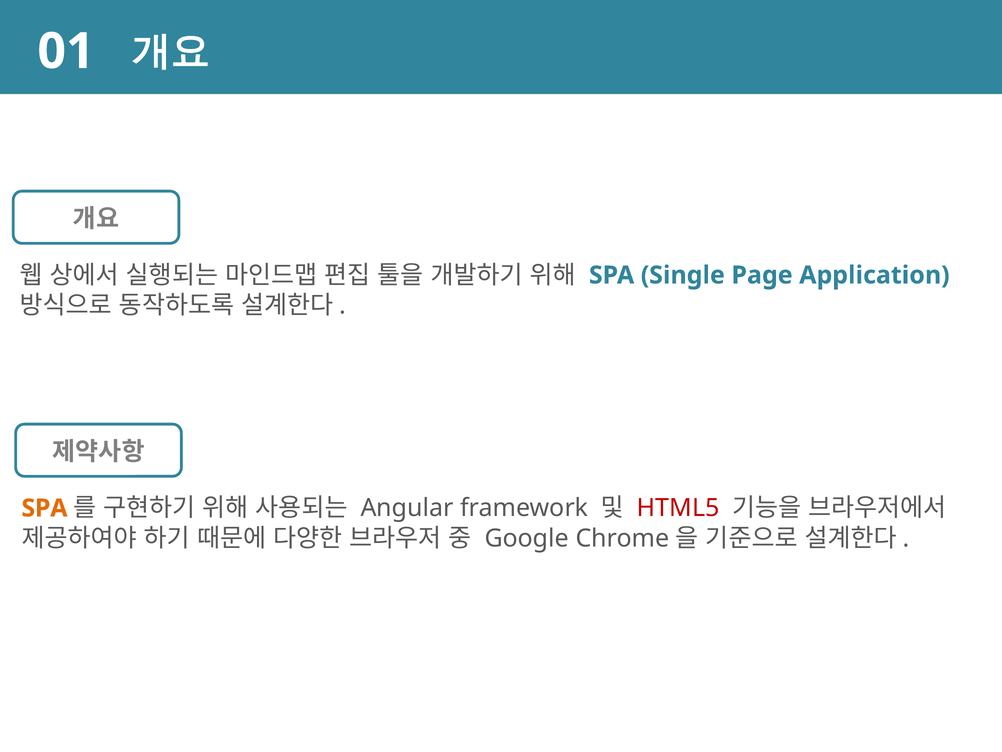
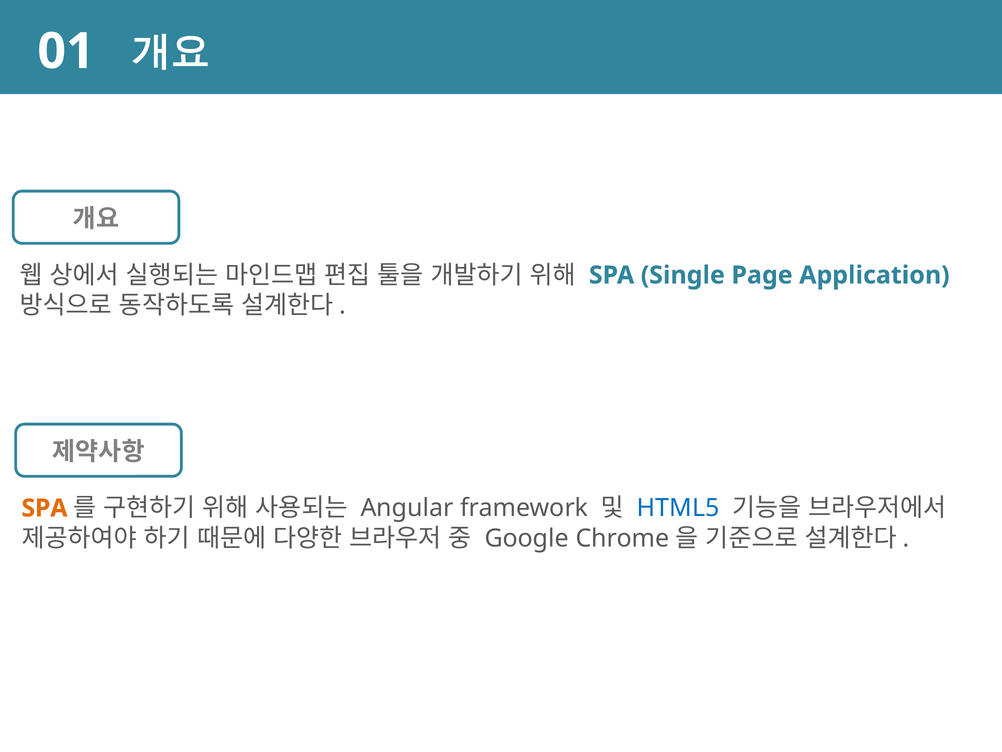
HTML5 colour: red -> blue
